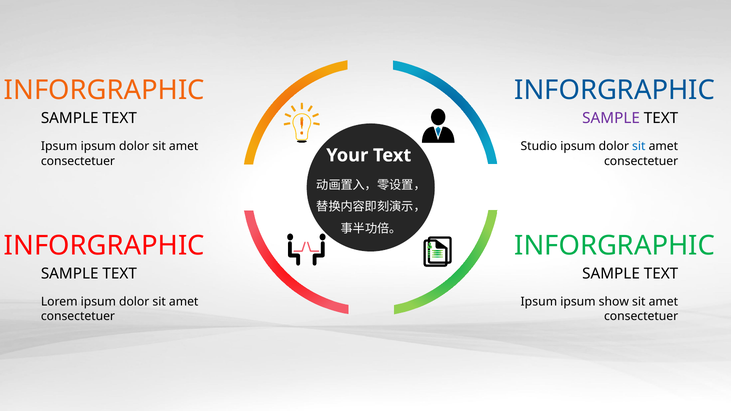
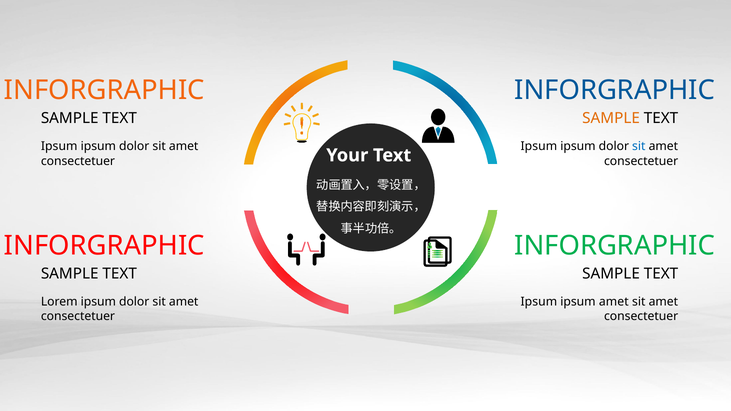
SAMPLE at (611, 118) colour: purple -> orange
Studio at (539, 146): Studio -> Ipsum
ipsum show: show -> amet
